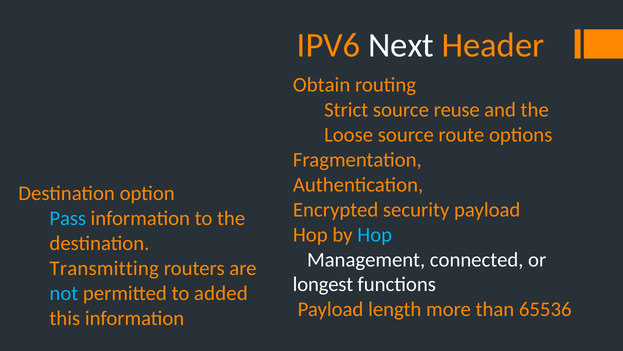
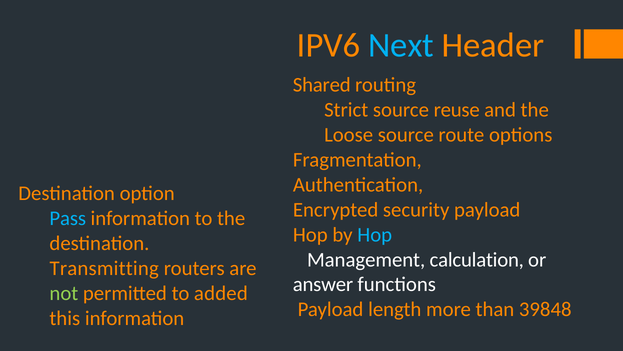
Next colour: white -> light blue
Obtain: Obtain -> Shared
connected: connected -> calculation
longest: longest -> answer
not colour: light blue -> light green
65536: 65536 -> 39848
